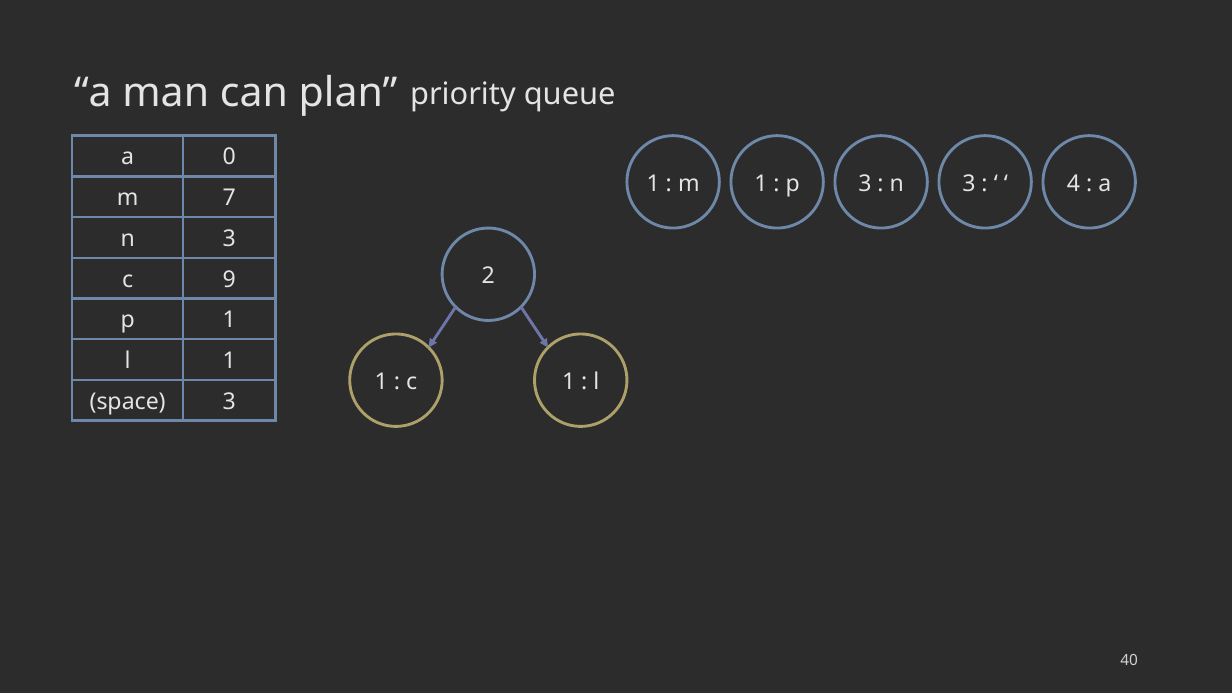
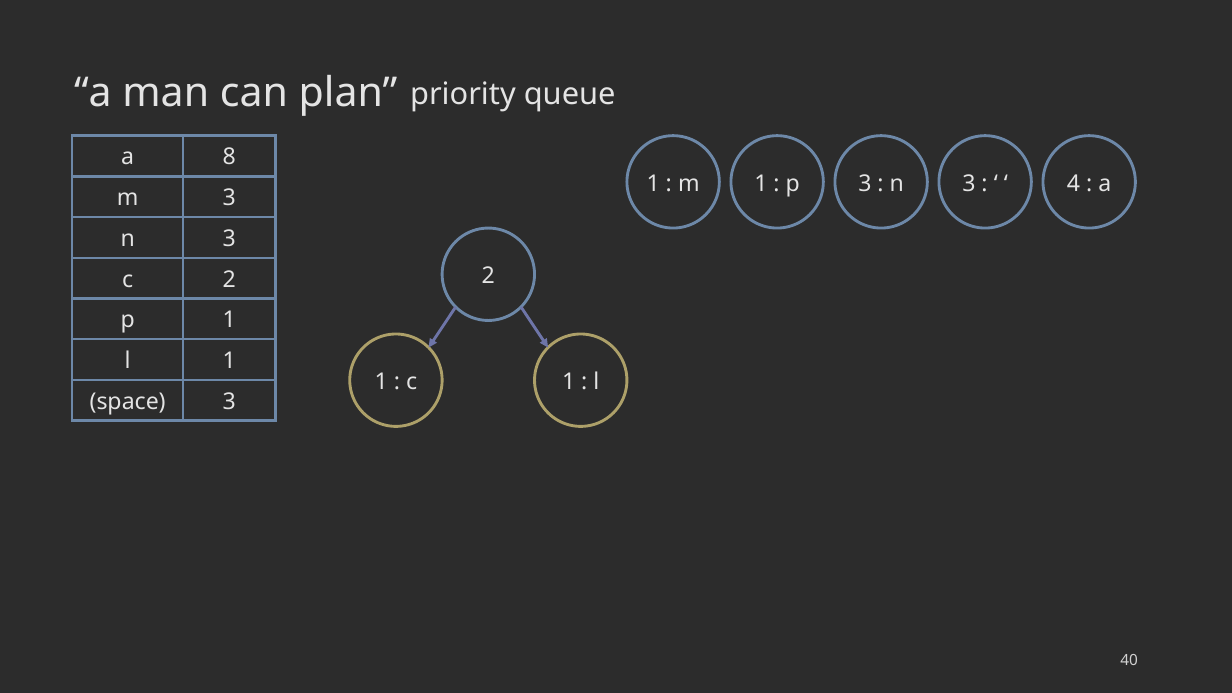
0: 0 -> 8
m 7: 7 -> 3
c 9: 9 -> 2
